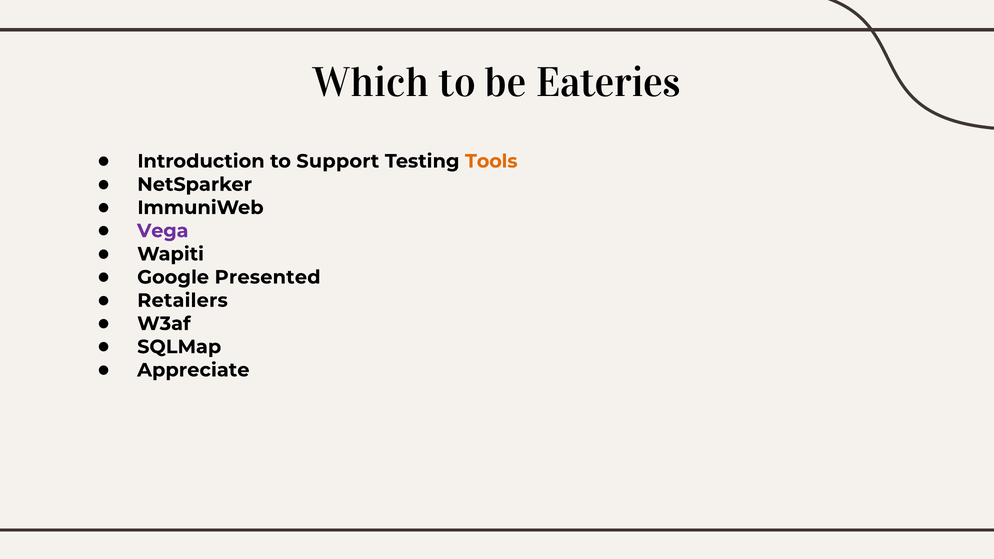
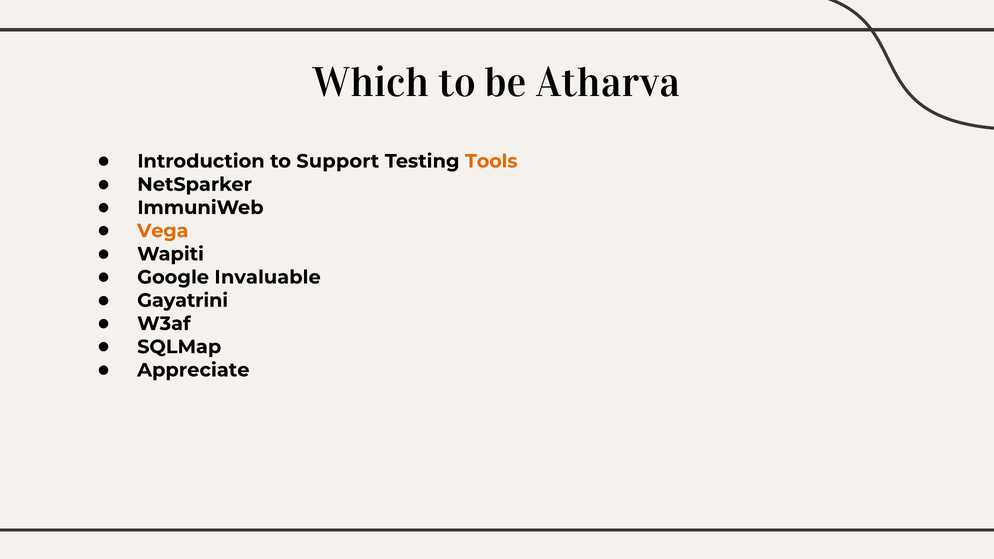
Eateries: Eateries -> Atharva
Vega colour: purple -> orange
Presented: Presented -> Invaluable
Retailers: Retailers -> Gayatrini
